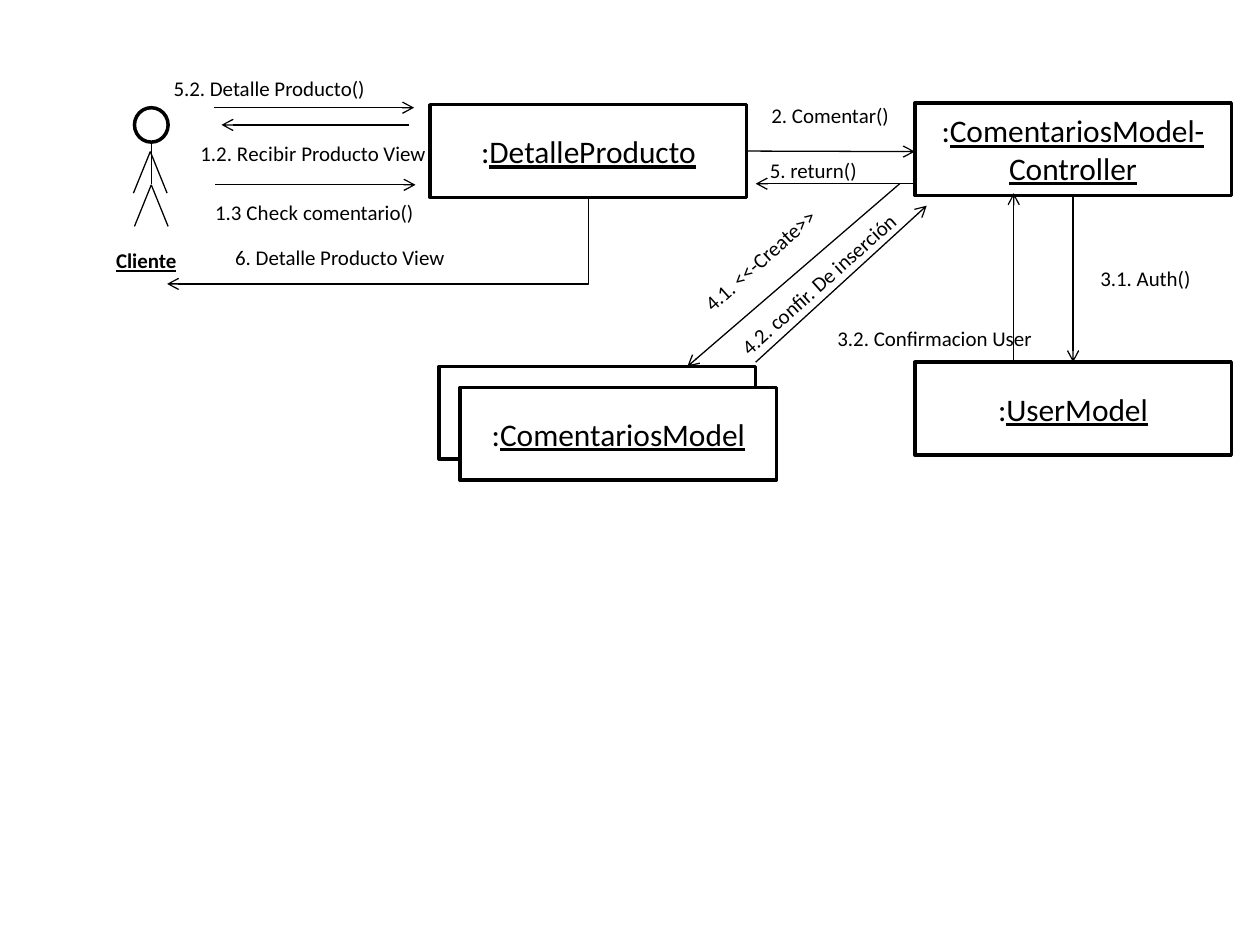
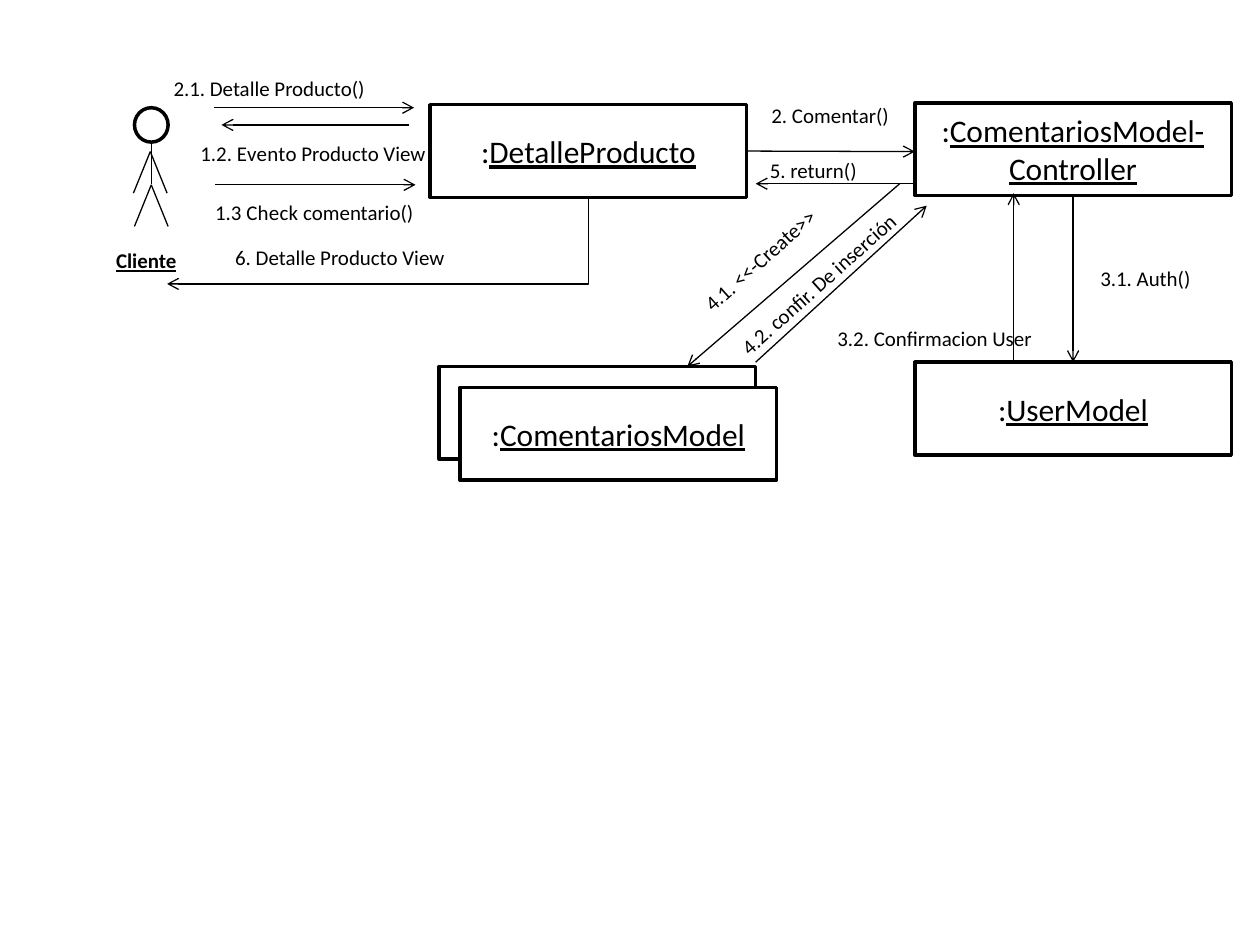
5.2: 5.2 -> 2.1
Recibir: Recibir -> Evento
